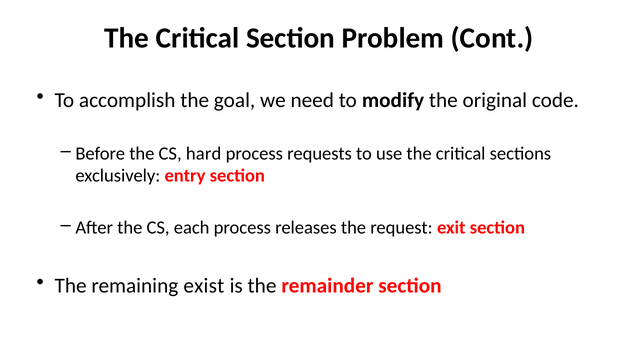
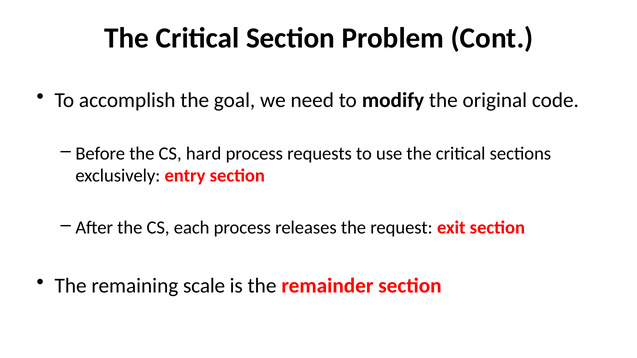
exist: exist -> scale
